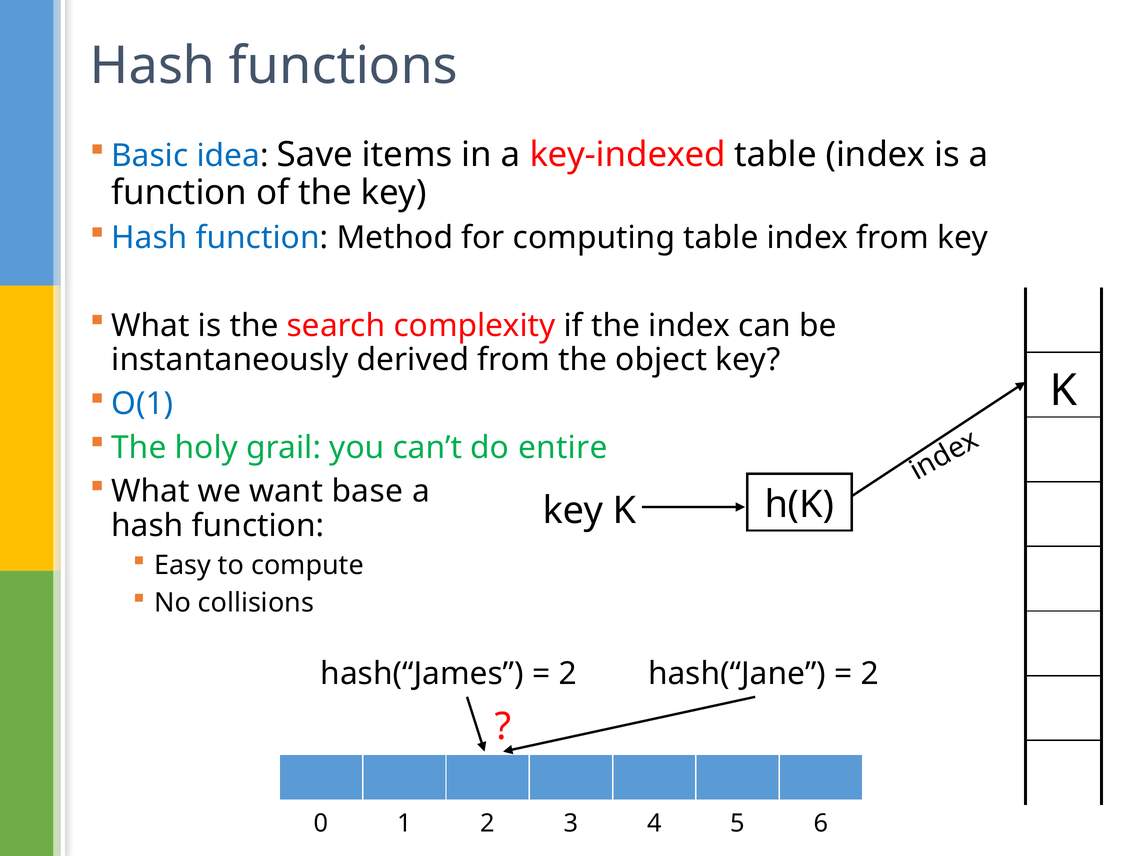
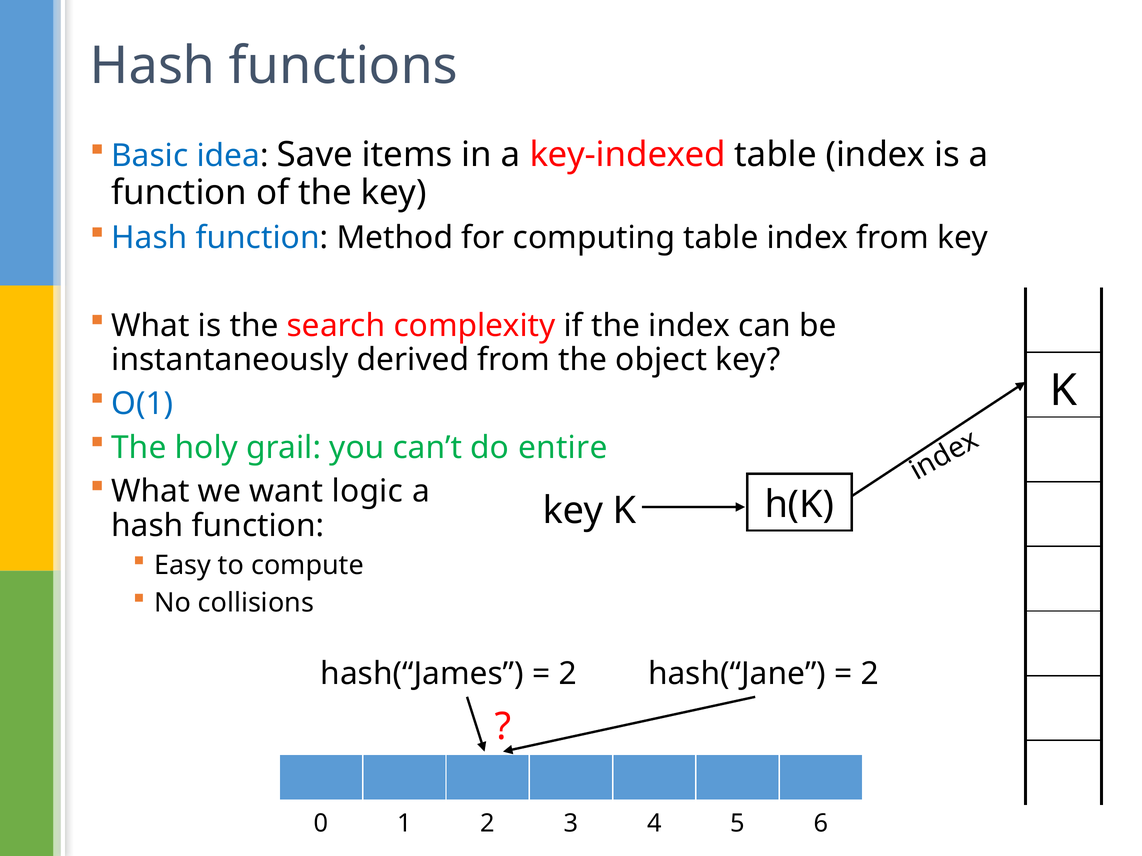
base: base -> logic
